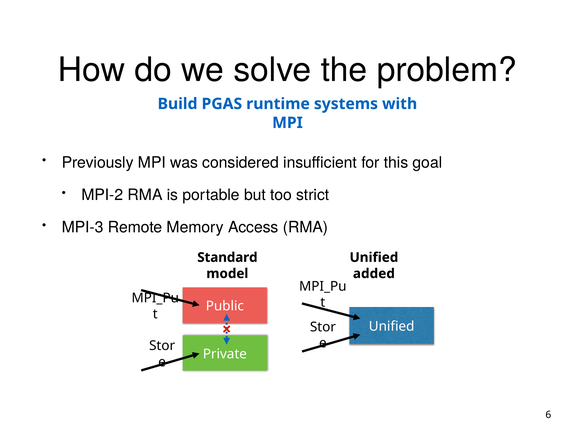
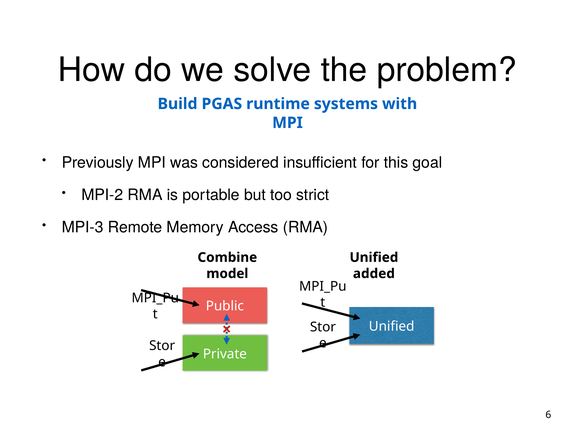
Standard: Standard -> Combine
